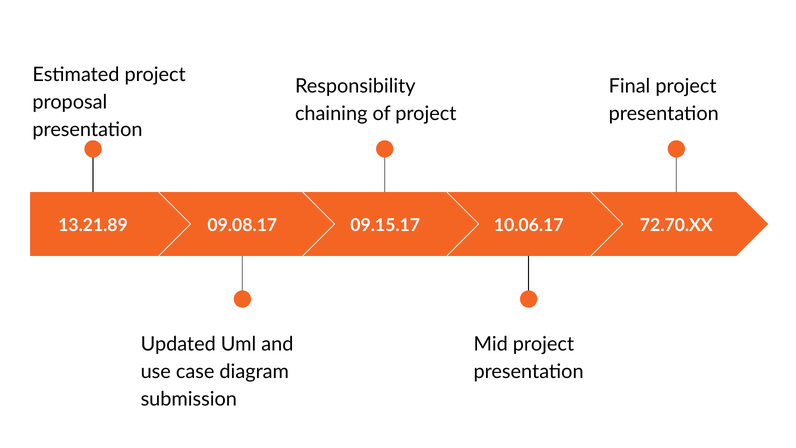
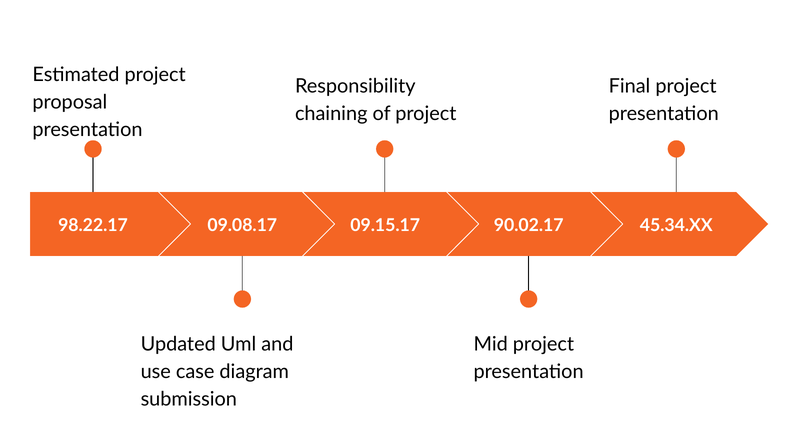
13.21.89: 13.21.89 -> 98.22.17
10.06.17: 10.06.17 -> 90.02.17
72.70.XX: 72.70.XX -> 45.34.XX
